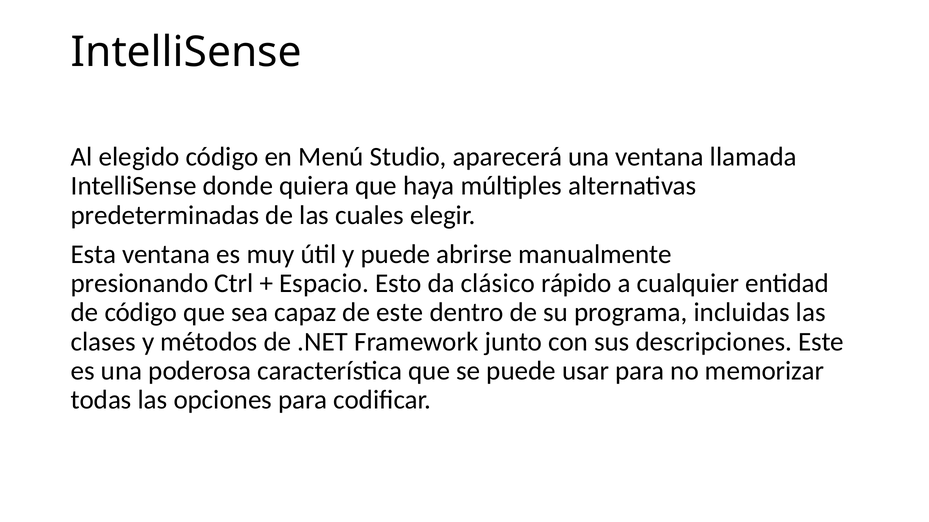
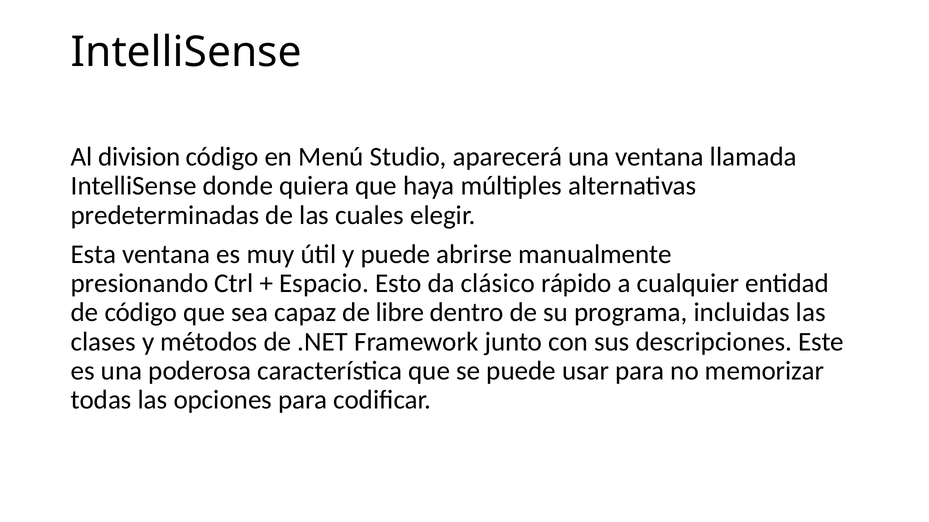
elegido: elegido -> division
de este: este -> libre
